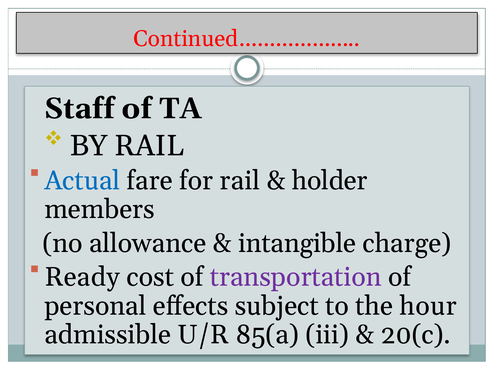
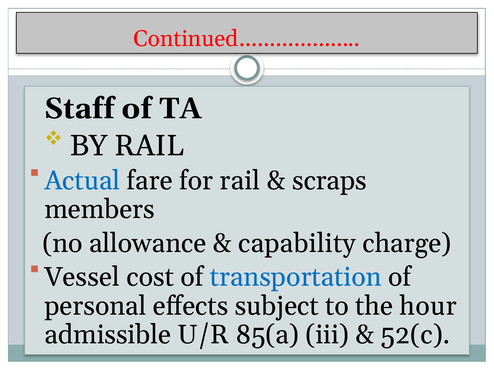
holder: holder -> scraps
intangible: intangible -> capability
Ready: Ready -> Vessel
transportation colour: purple -> blue
20(c: 20(c -> 52(c
